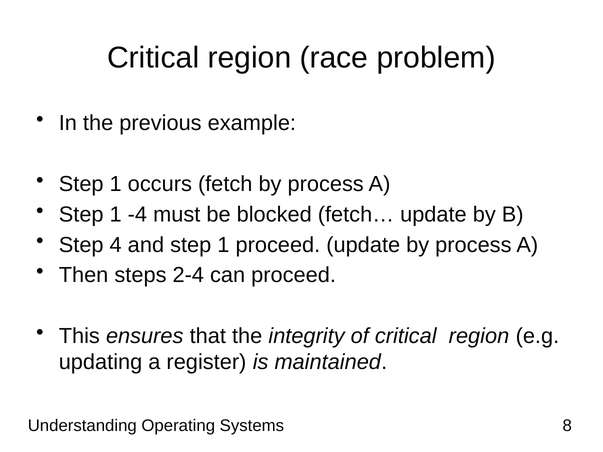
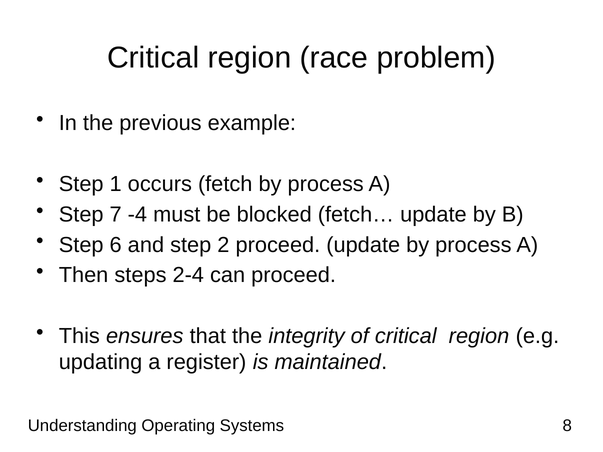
1 at (116, 215): 1 -> 7
4: 4 -> 6
and step 1: 1 -> 2
